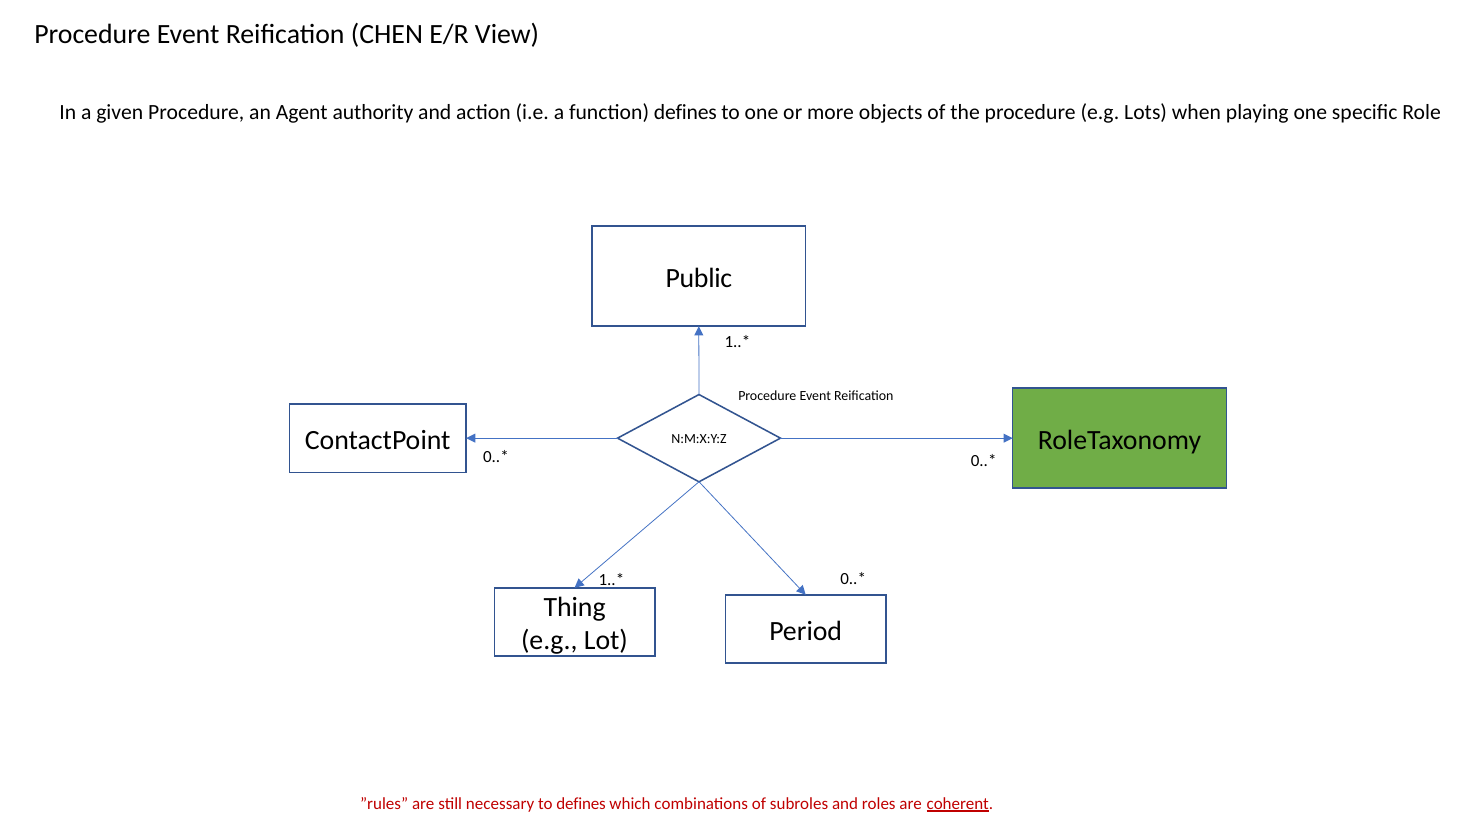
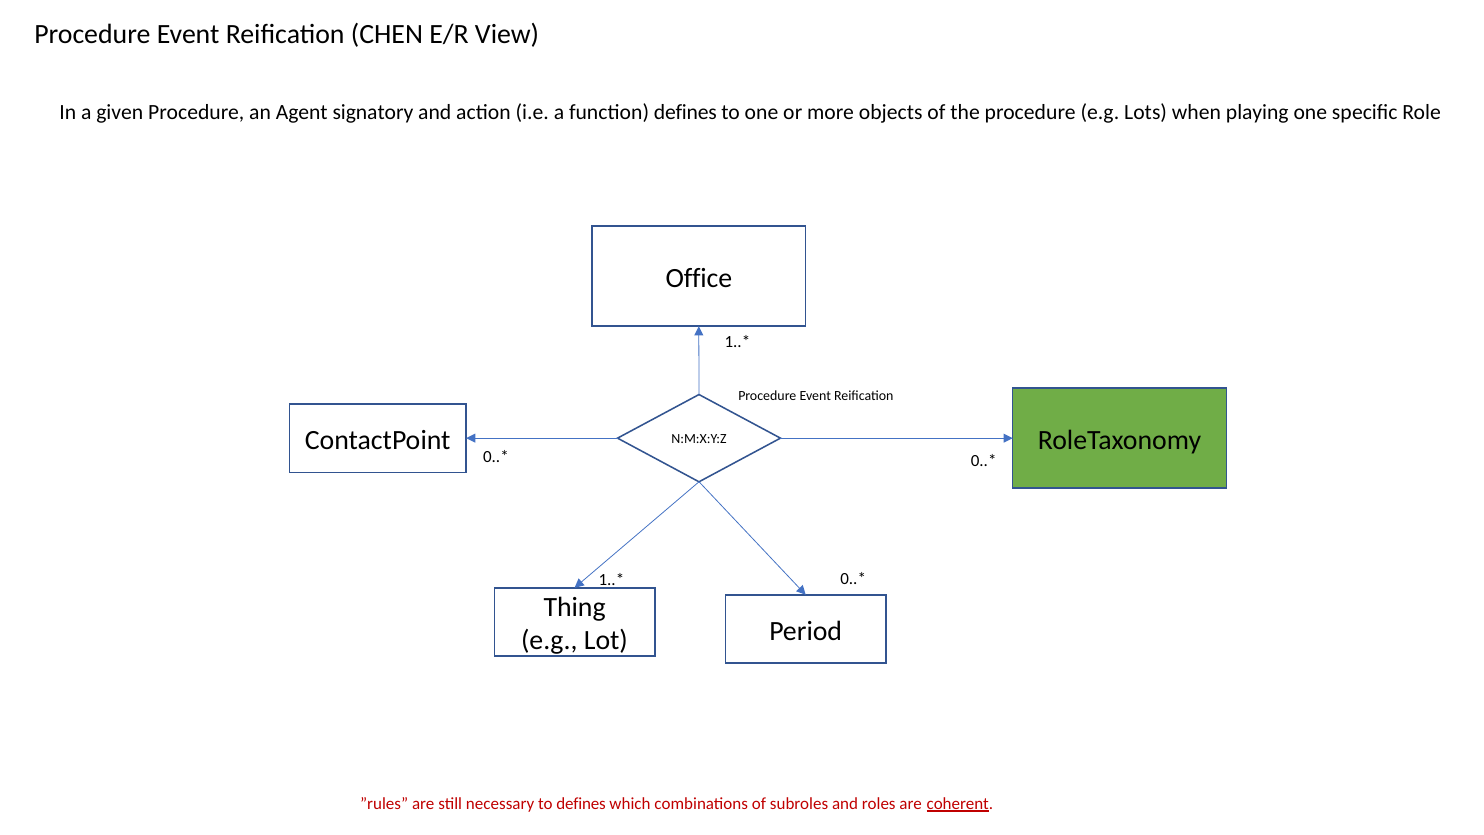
authority: authority -> signatory
Public: Public -> Office
